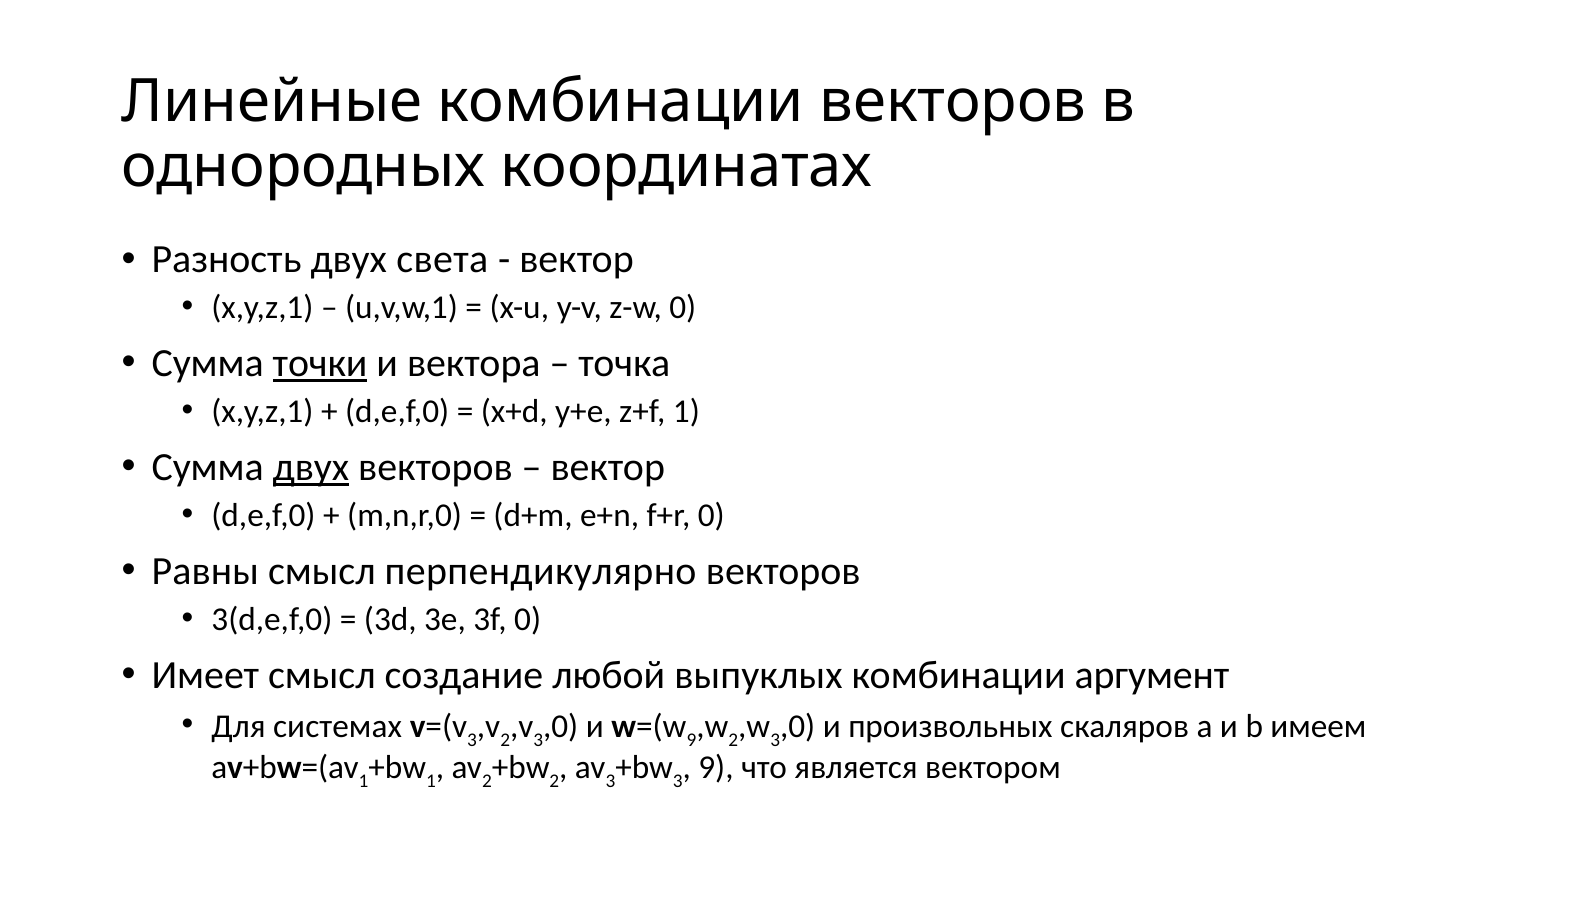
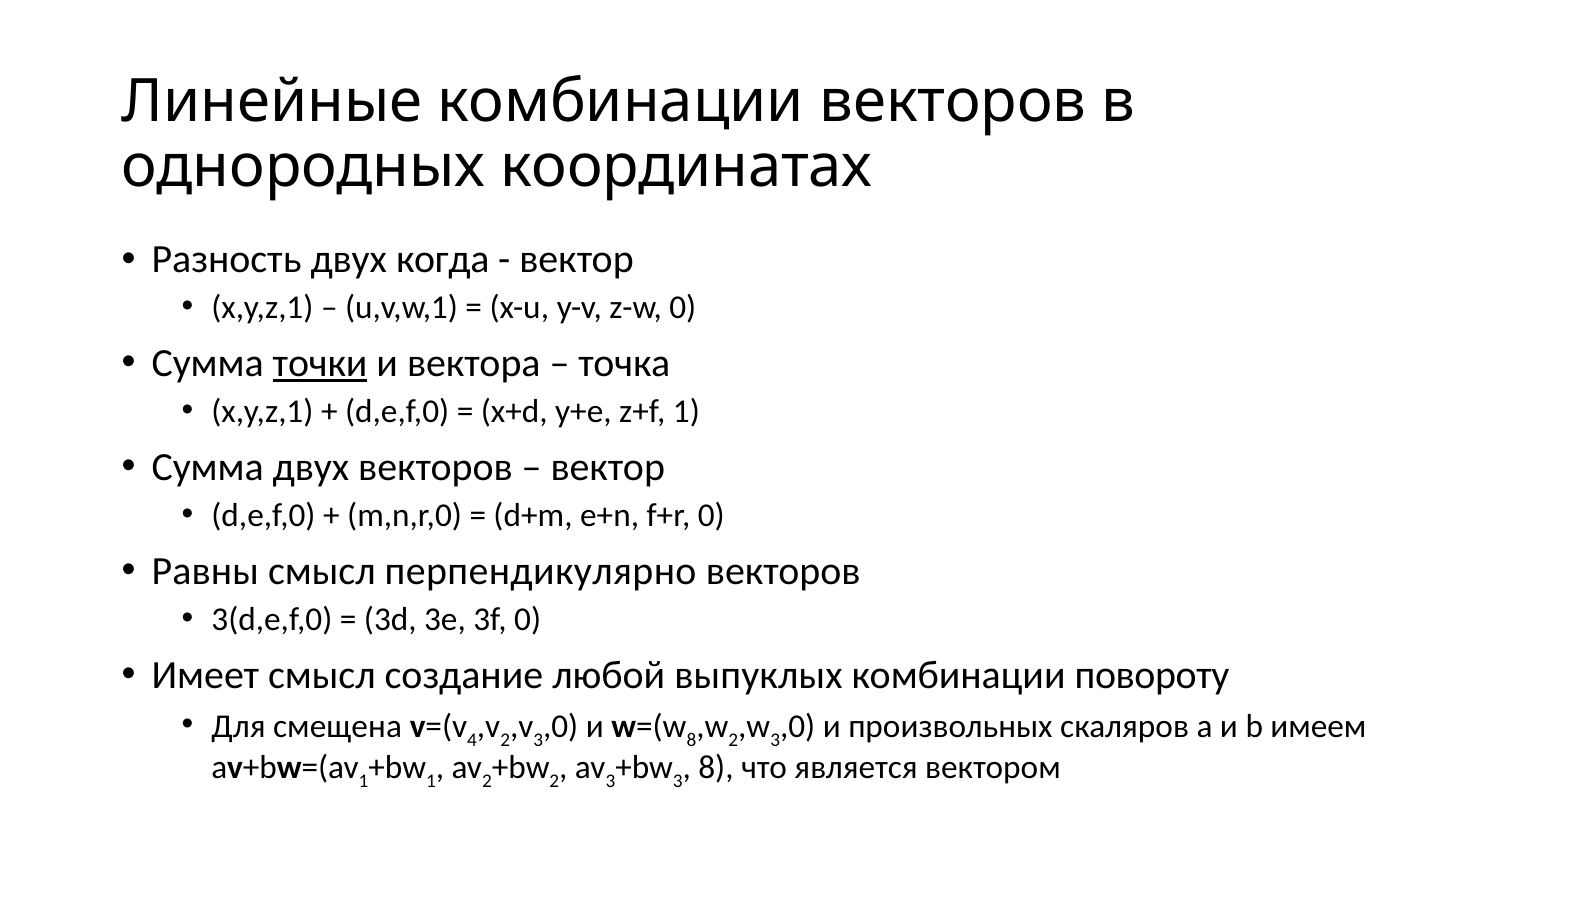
света: света -> когда
двух at (311, 467) underline: present -> none
аргумент: аргумент -> повороту
системах: системах -> смещена
3 at (472, 740): 3 -> 4
9 at (691, 740): 9 -> 8
9 at (716, 768): 9 -> 8
